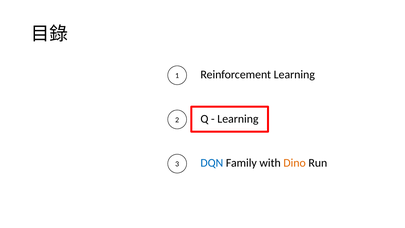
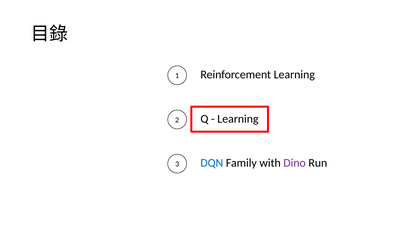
Dino colour: orange -> purple
